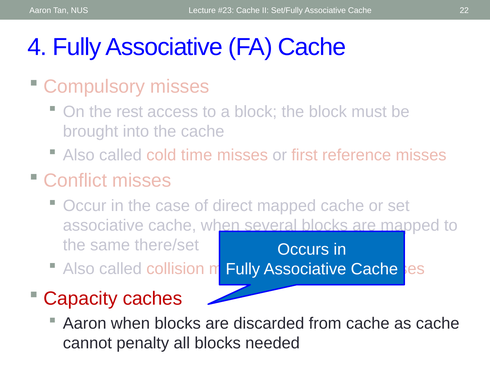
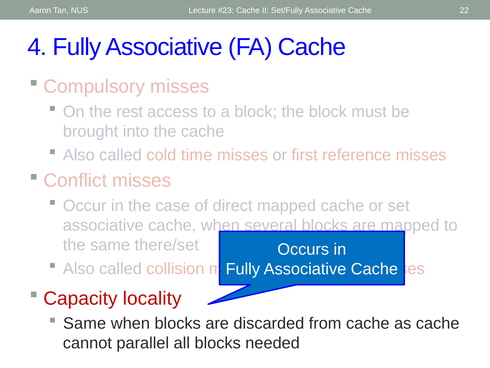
caches: caches -> locality
Aaron at (85, 323): Aaron -> Same
penalty: penalty -> parallel
